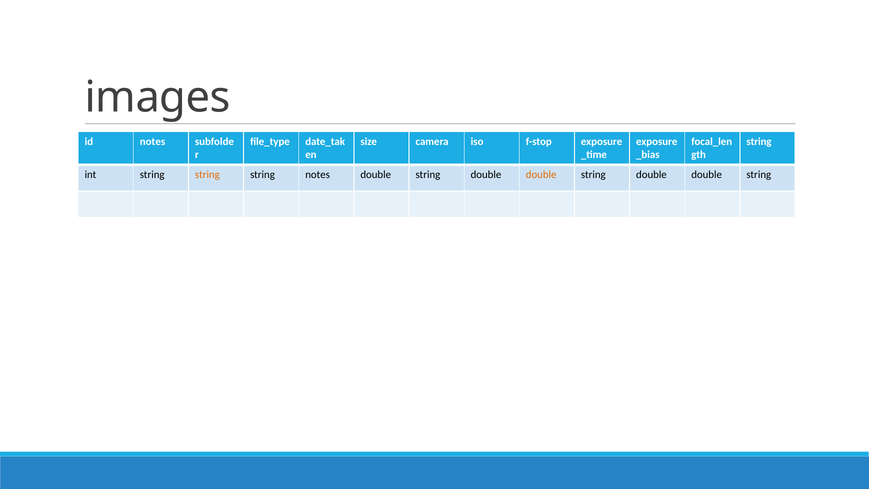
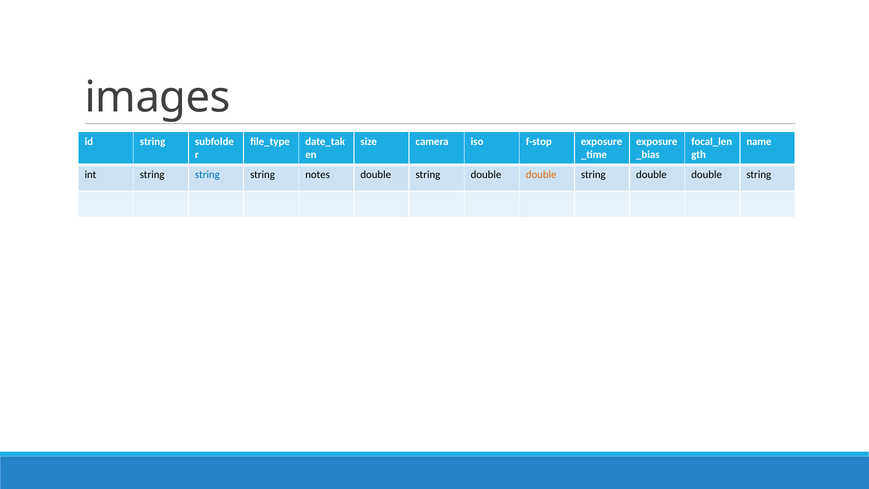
id notes: notes -> string
string at (759, 142): string -> name
string at (207, 175) colour: orange -> blue
